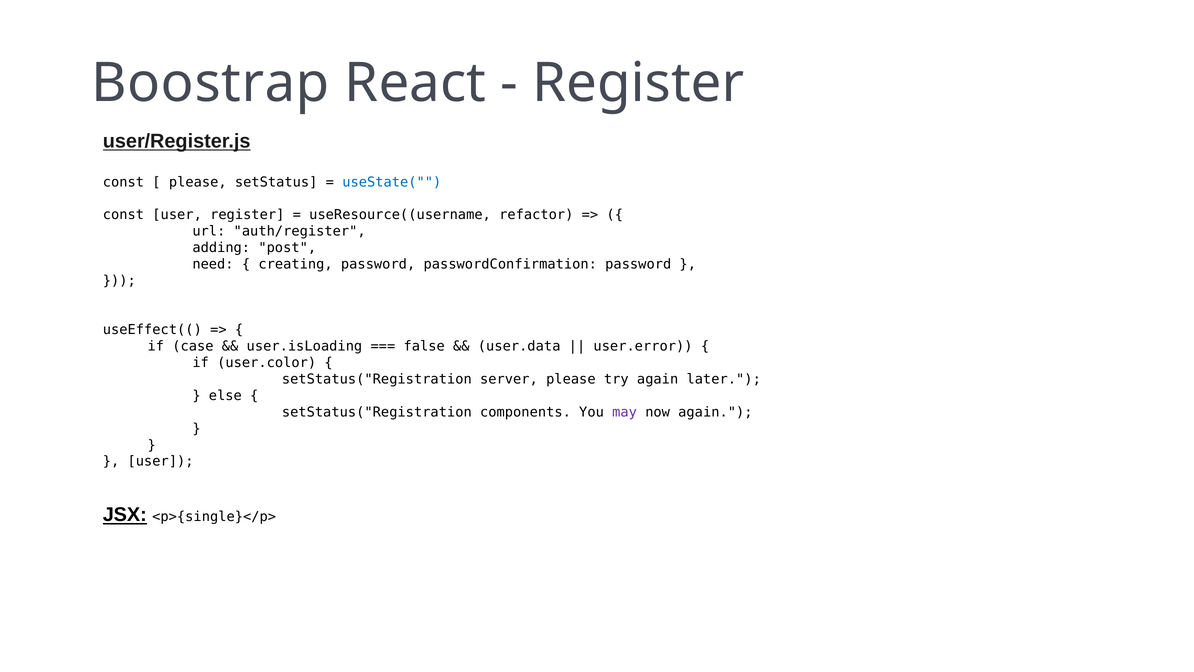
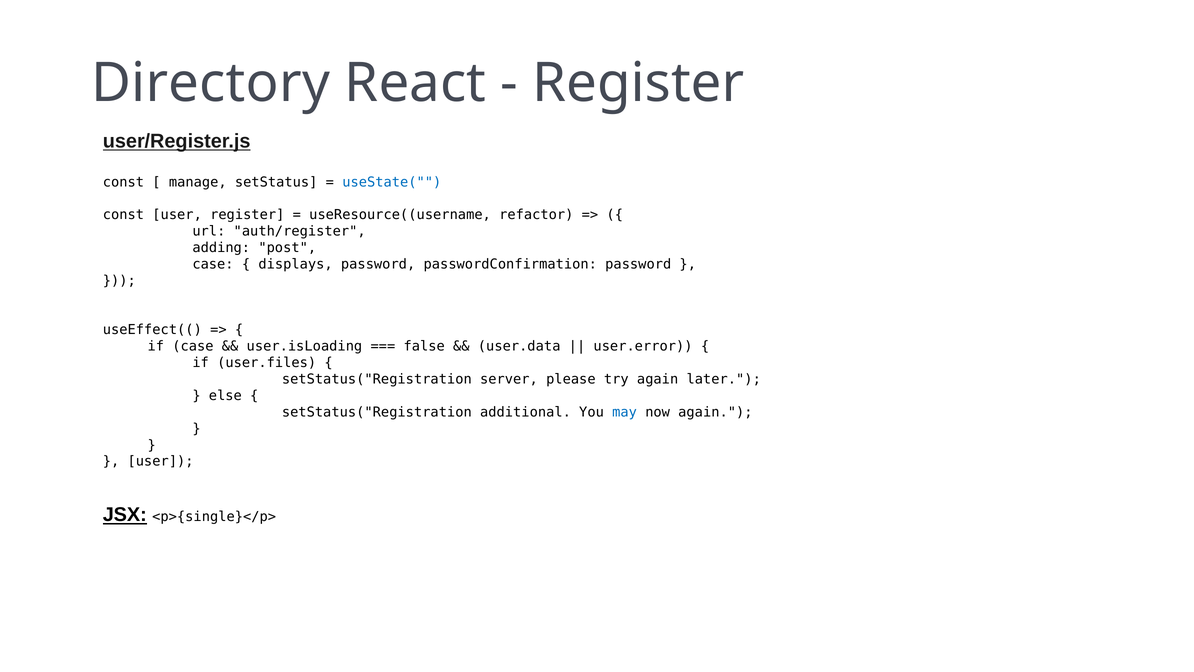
Boostrap: Boostrap -> Directory
please at (198, 182): please -> manage
need at (213, 264): need -> case
creating: creating -> displays
user.color: user.color -> user.files
components: components -> additional
may colour: purple -> blue
